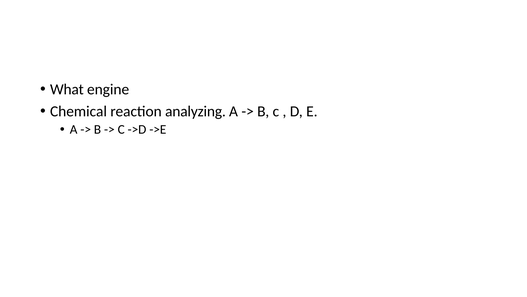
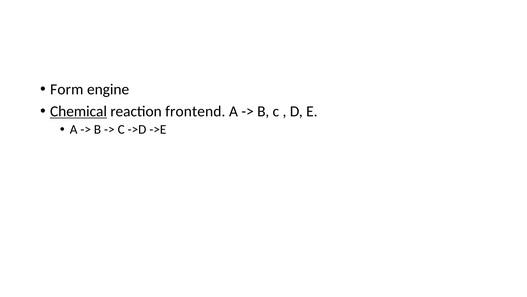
What: What -> Form
Chemical underline: none -> present
analyzing: analyzing -> frontend
